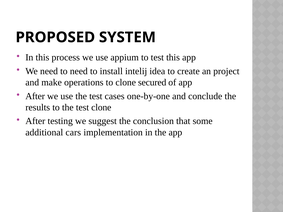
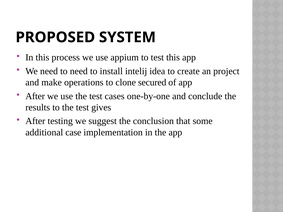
test clone: clone -> gives
cars: cars -> case
